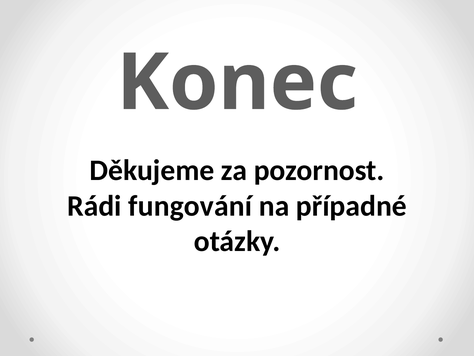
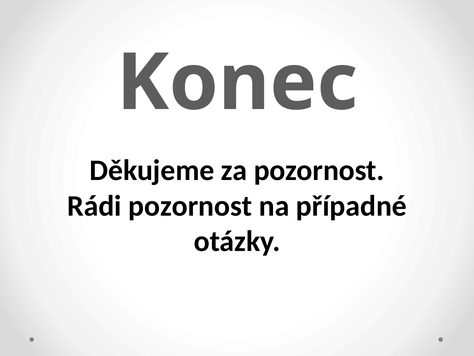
Rádi fungování: fungování -> pozornost
